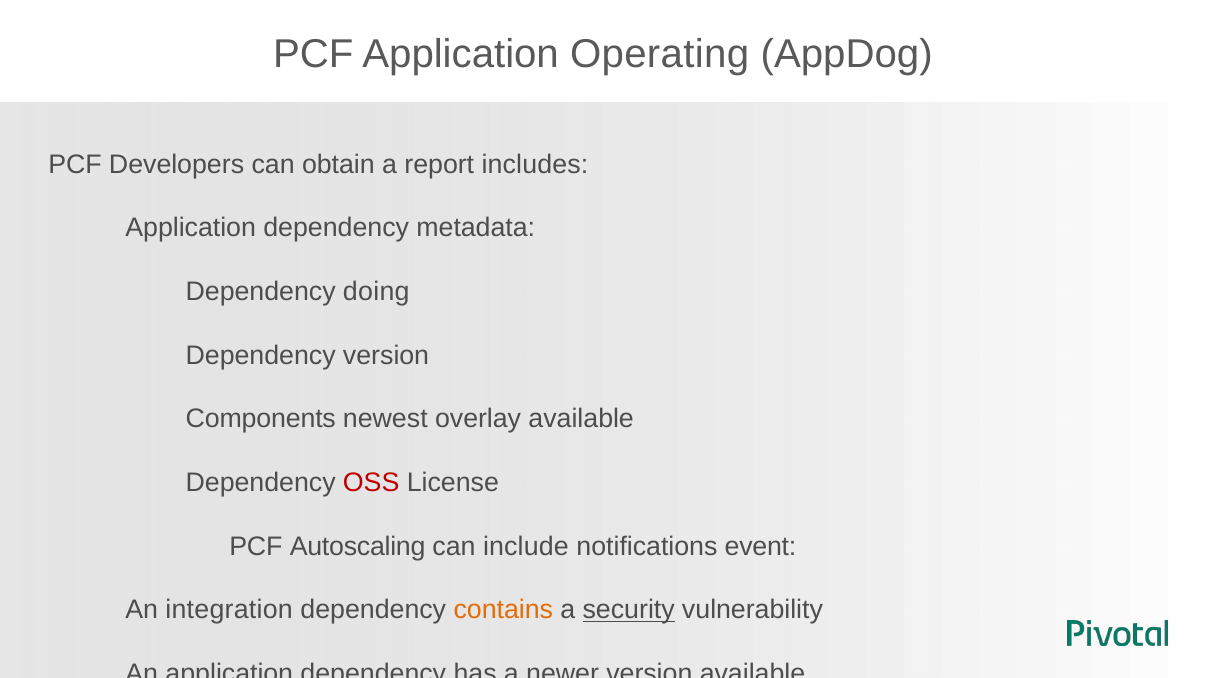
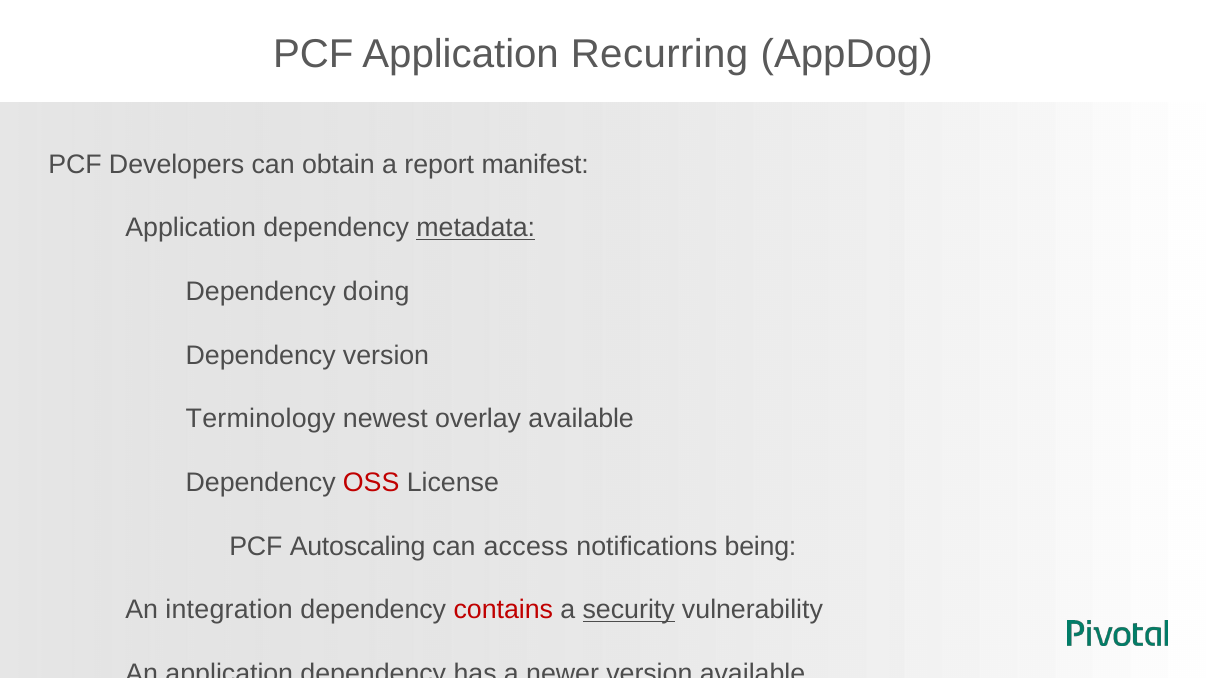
Operating: Operating -> Recurring
includes: includes -> manifest
metadata underline: none -> present
Components: Components -> Terminology
include: include -> access
event: event -> being
contains colour: orange -> red
